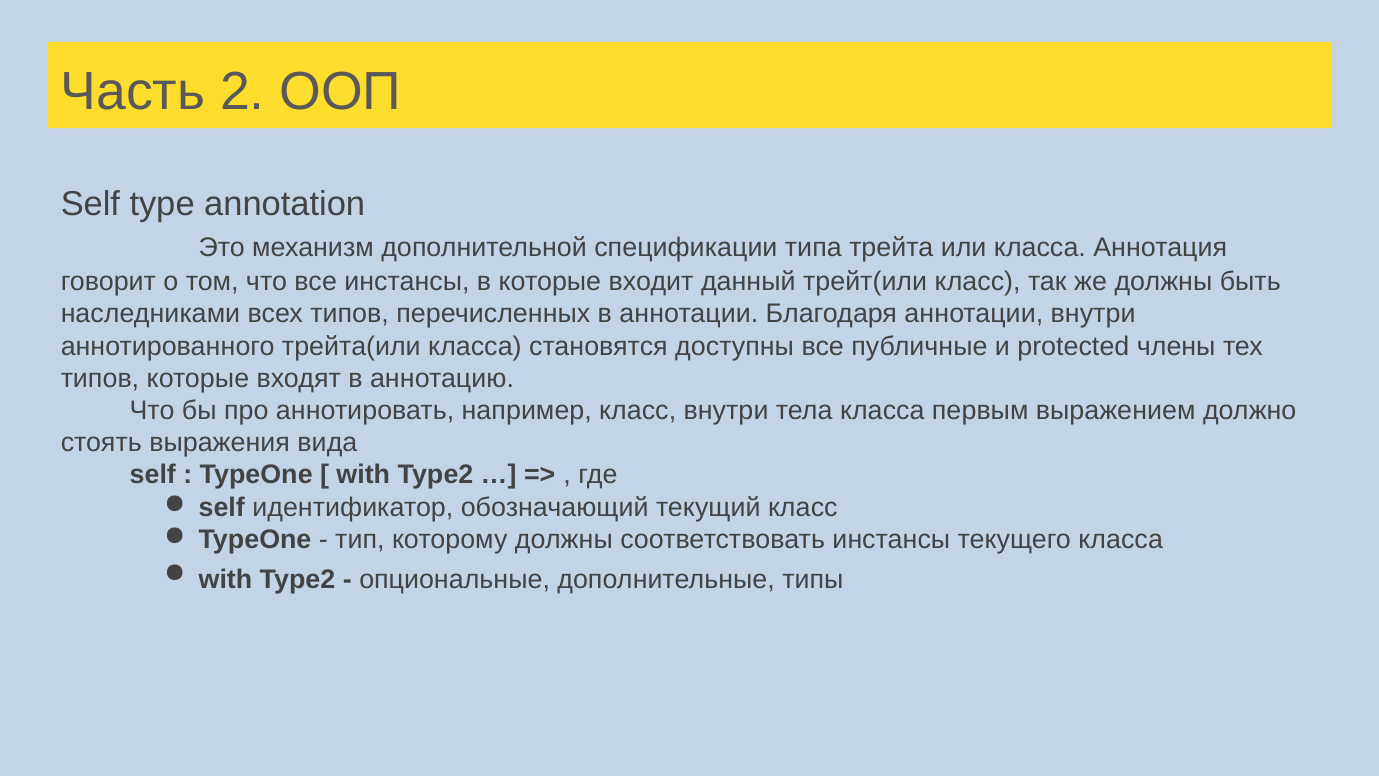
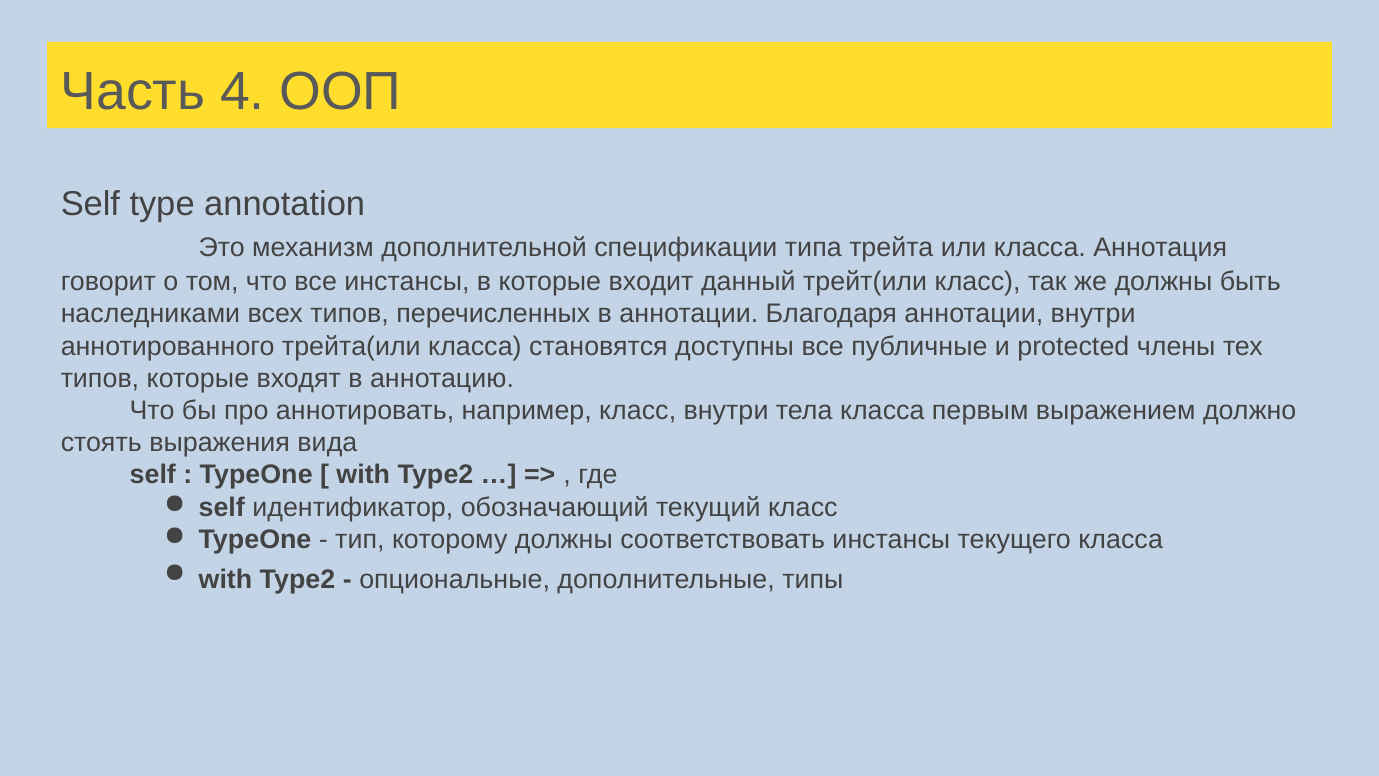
2: 2 -> 4
